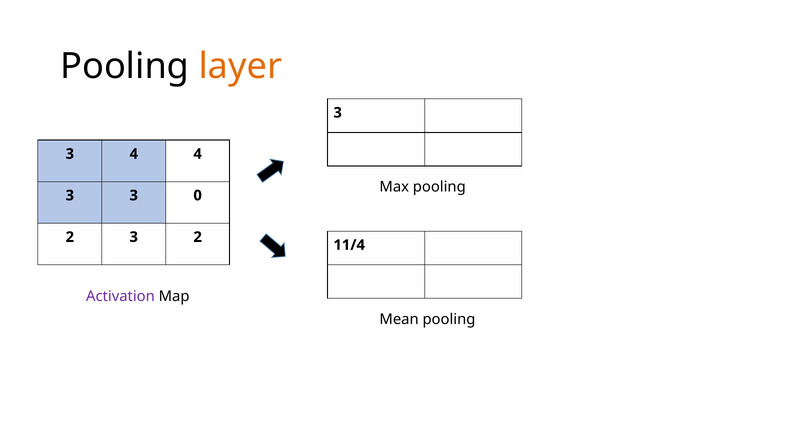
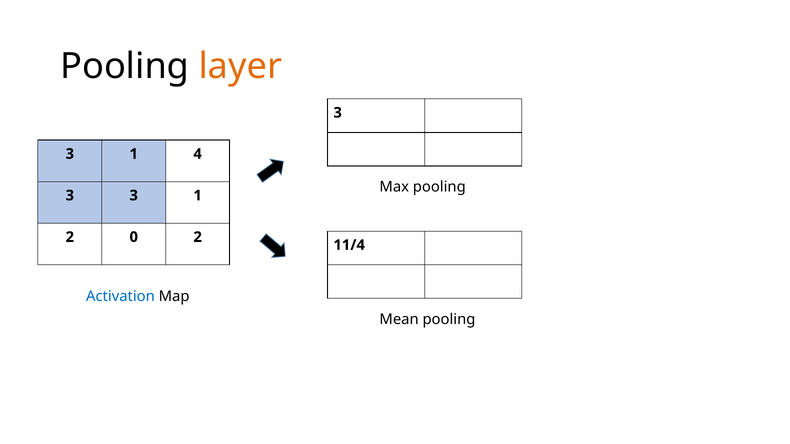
4 at (134, 154): 4 -> 1
3 3 0: 0 -> 1
2 3: 3 -> 0
Activation colour: purple -> blue
